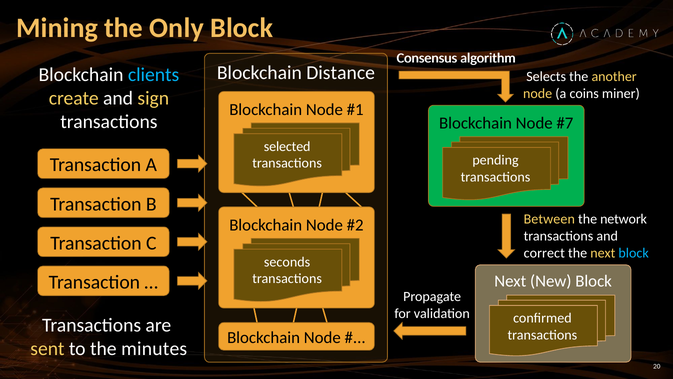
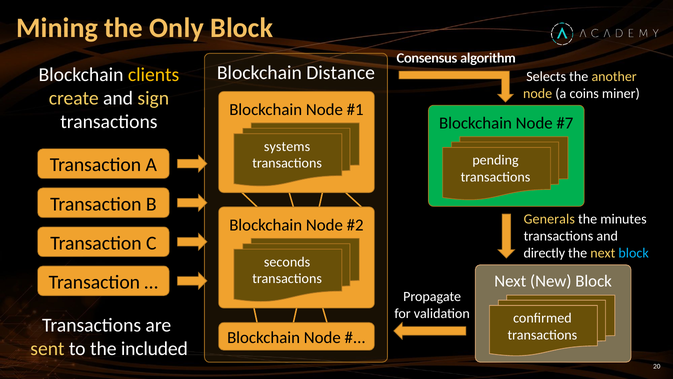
clients colour: light blue -> yellow
selected: selected -> systems
Between: Between -> Generals
network: network -> minutes
correct: correct -> directly
minutes: minutes -> included
